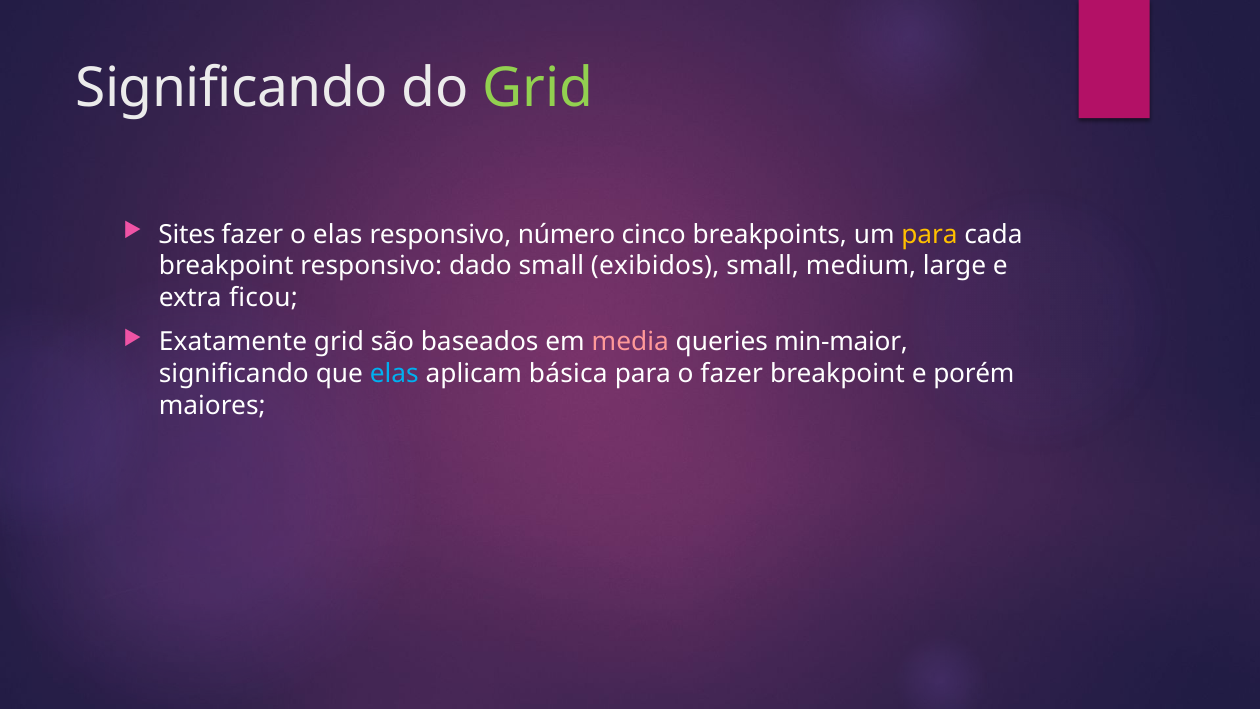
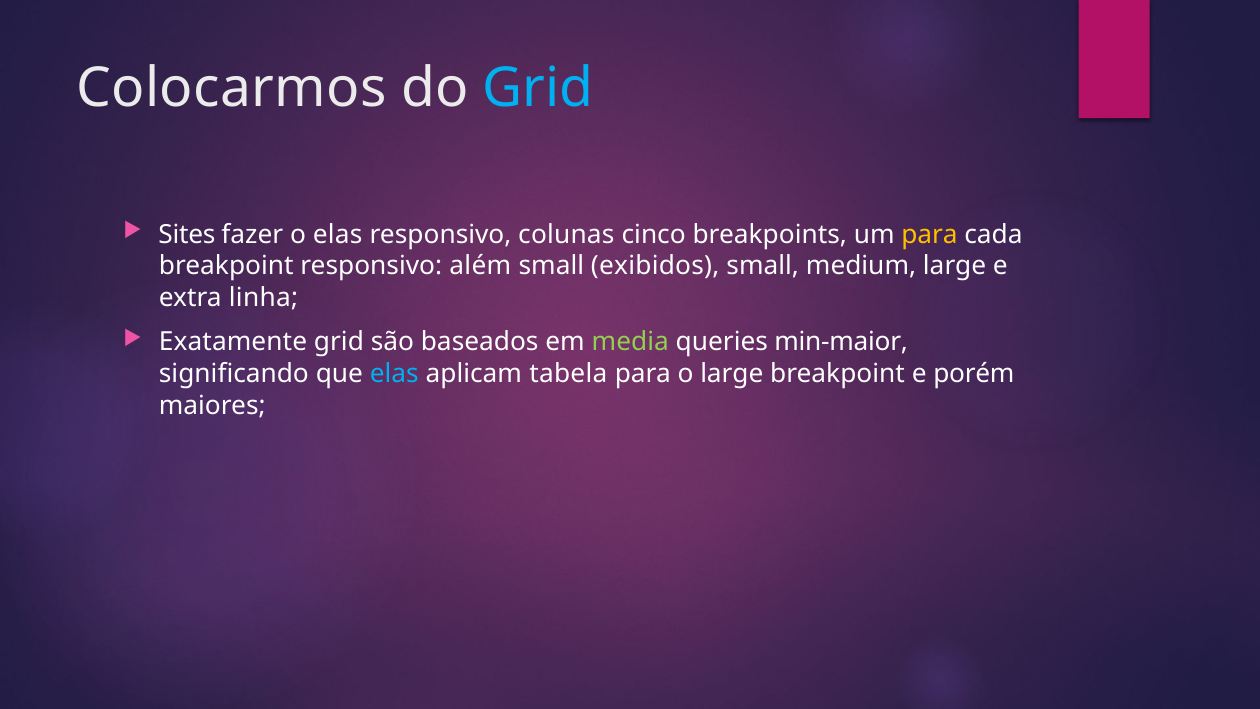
Significando at (232, 88): Significando -> Colocarmos
Grid at (538, 88) colour: light green -> light blue
número: número -> colunas
dado: dado -> além
ficou: ficou -> linha
media colour: pink -> light green
básica: básica -> tabela
o fazer: fazer -> large
